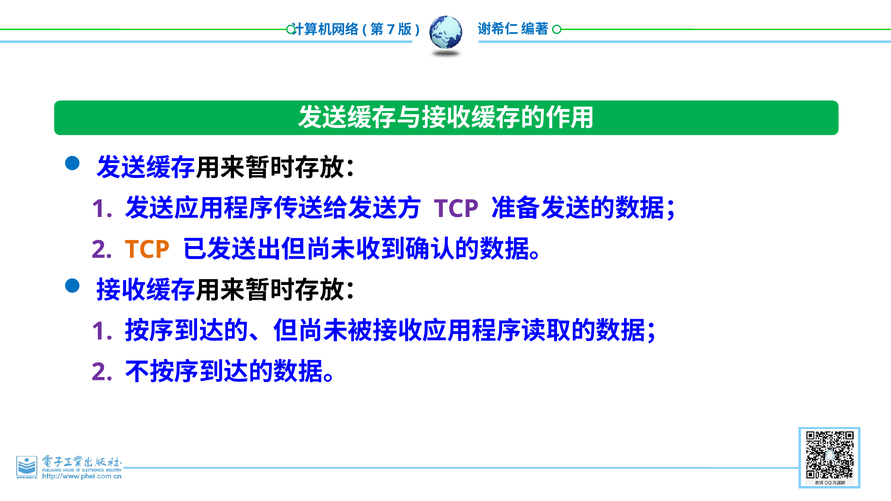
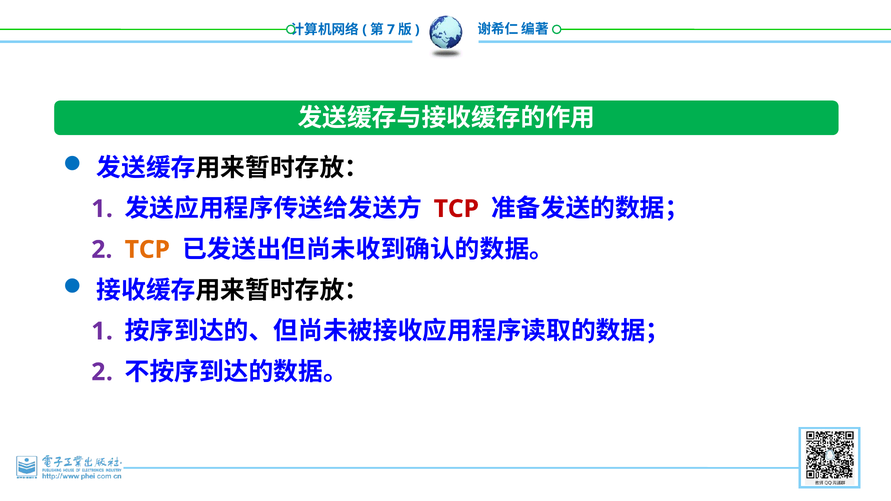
TCP at (456, 209) colour: purple -> red
